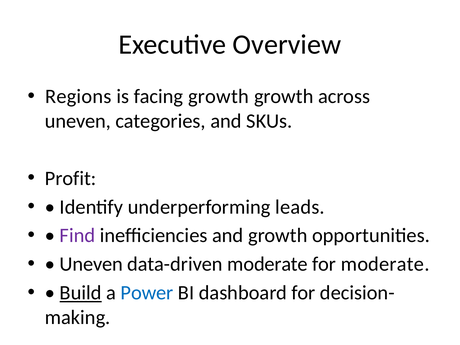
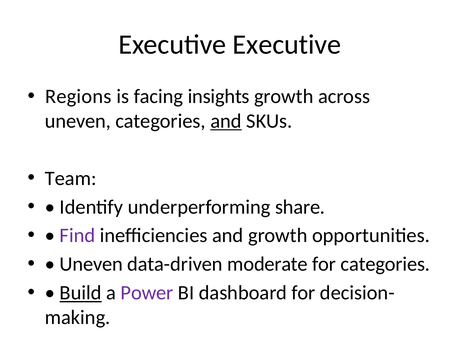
Executive Overview: Overview -> Executive
facing growth: growth -> insights
and at (226, 121) underline: none -> present
Profit: Profit -> Team
leads: leads -> share
for moderate: moderate -> categories
Power colour: blue -> purple
